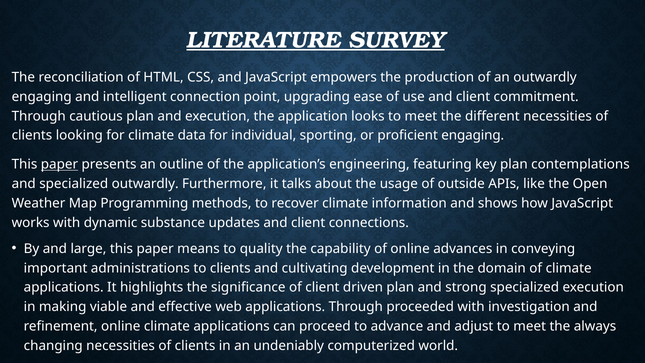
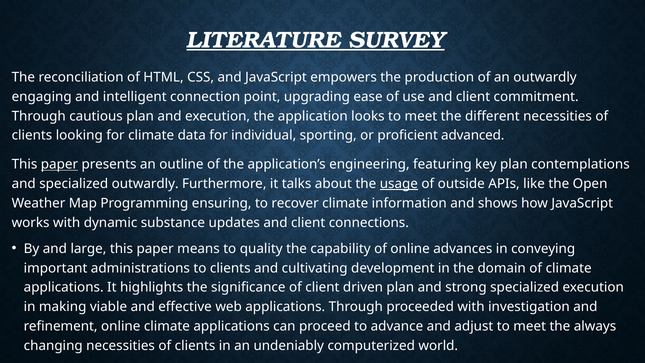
proficient engaging: engaging -> advanced
usage underline: none -> present
methods: methods -> ensuring
